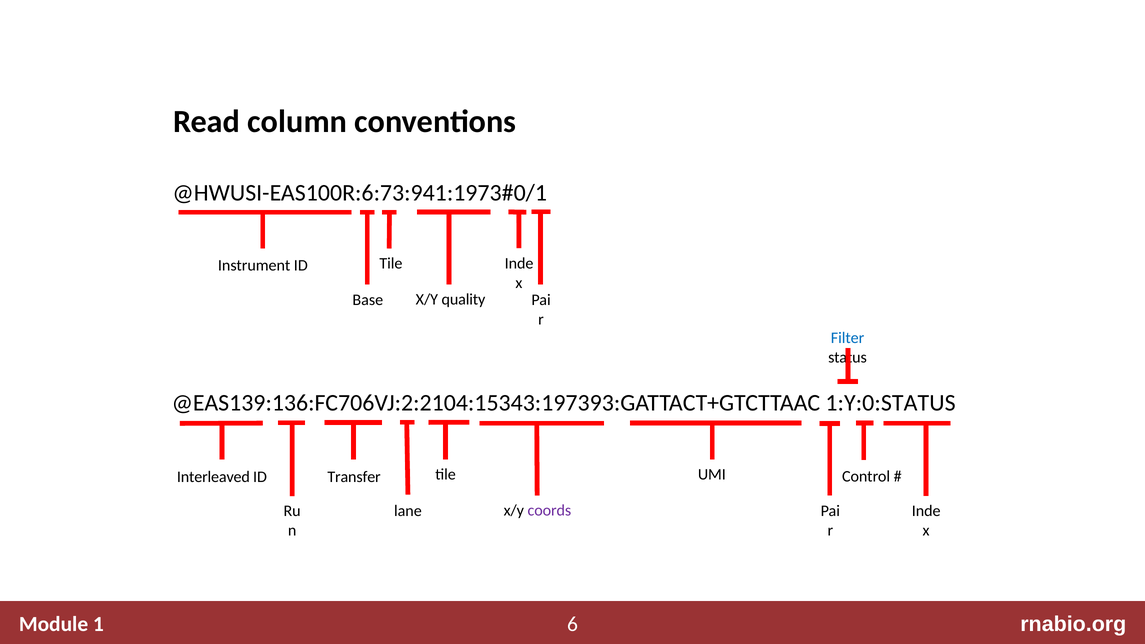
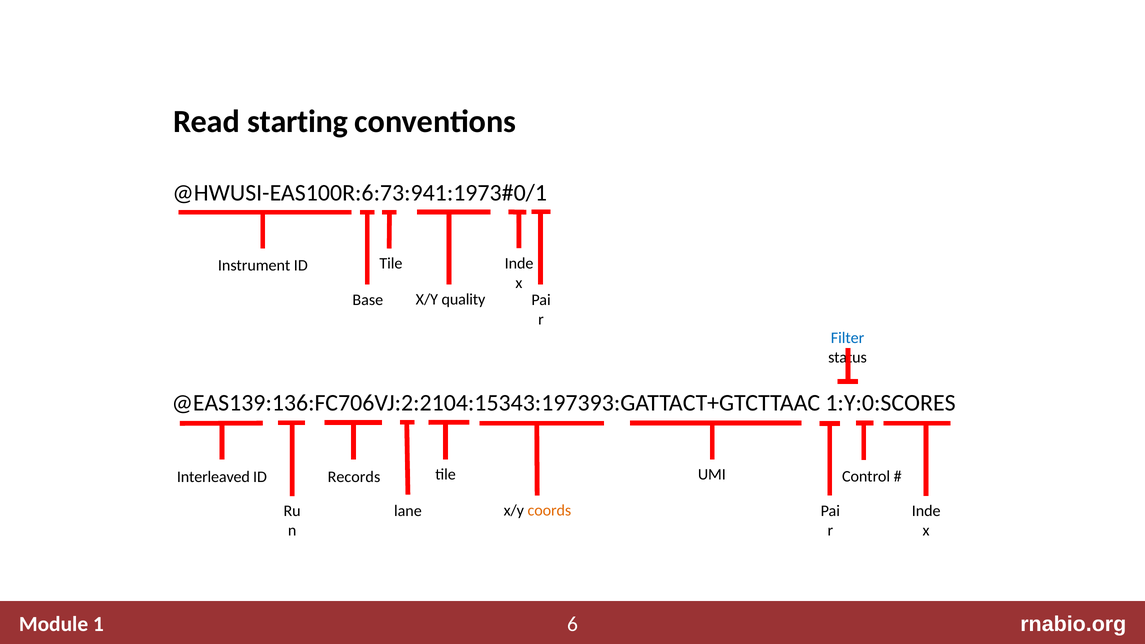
column: column -> starting
1:Y:0:STATUS: 1:Y:0:STATUS -> 1:Y:0:SCORES
Transfer: Transfer -> Records
coords colour: purple -> orange
